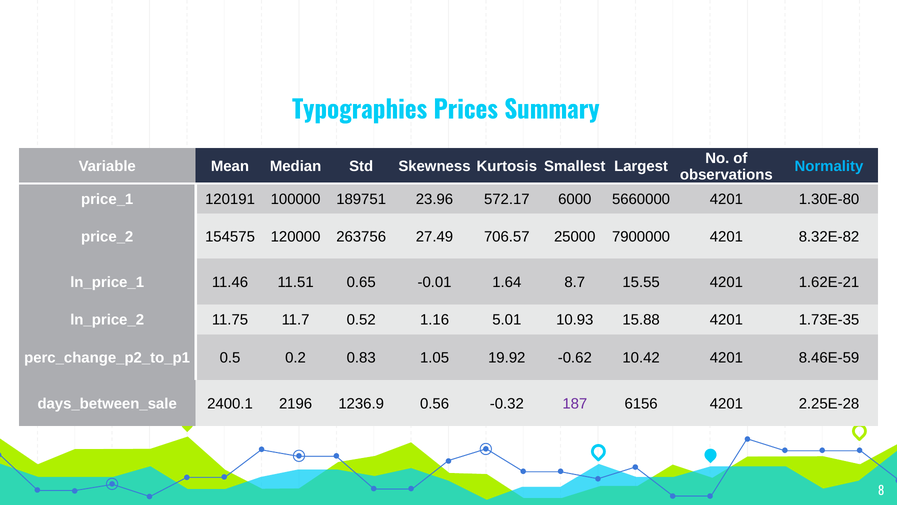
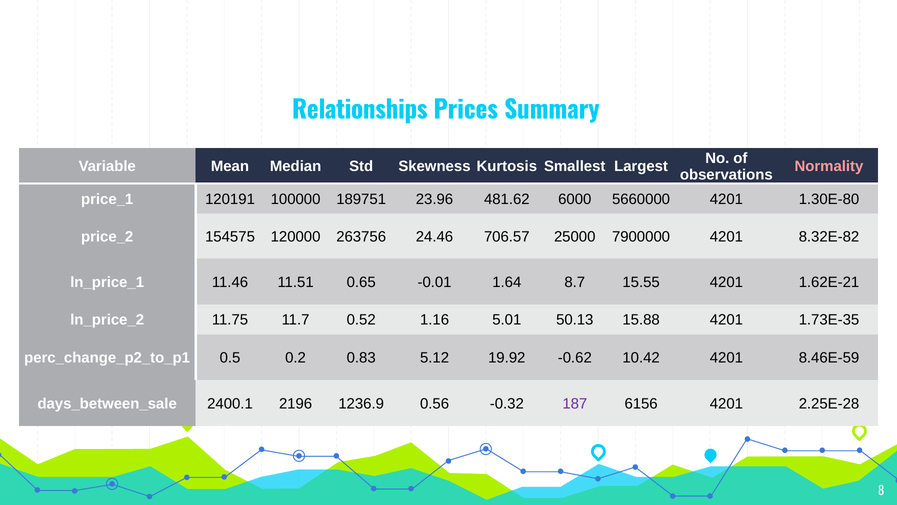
Typographies: Typographies -> Relationships
Normality colour: light blue -> pink
572.17: 572.17 -> 481.62
27.49: 27.49 -> 24.46
10.93: 10.93 -> 50.13
1.05: 1.05 -> 5.12
